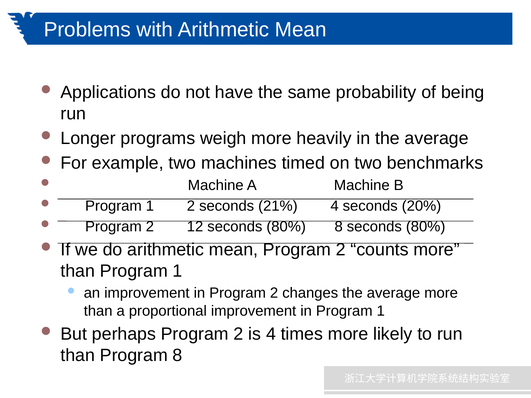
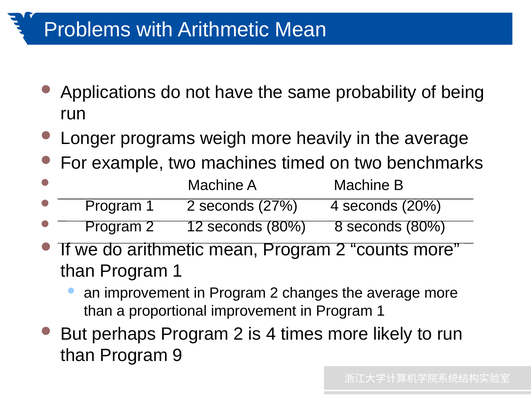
21%: 21% -> 27%
Program 8: 8 -> 9
